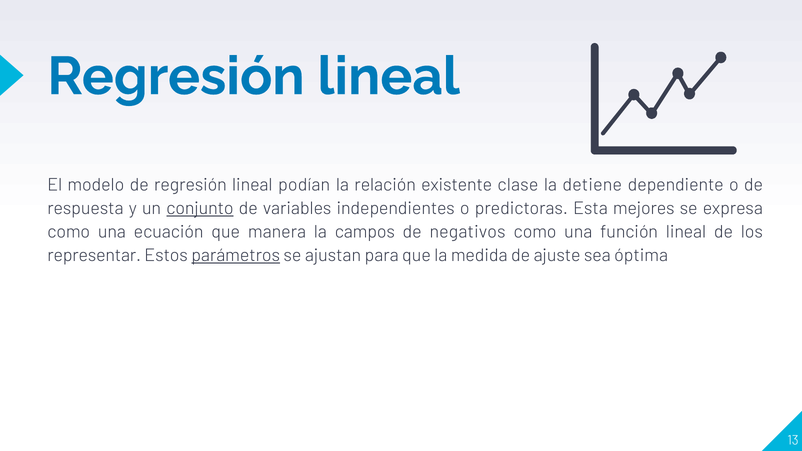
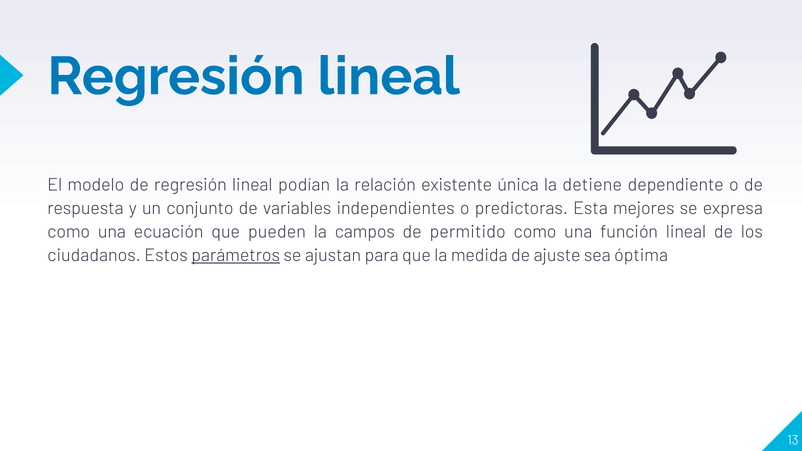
clase: clase -> única
conjunto underline: present -> none
manera: manera -> pueden
negativos: negativos -> permitido
representar: representar -> ciudadanos
